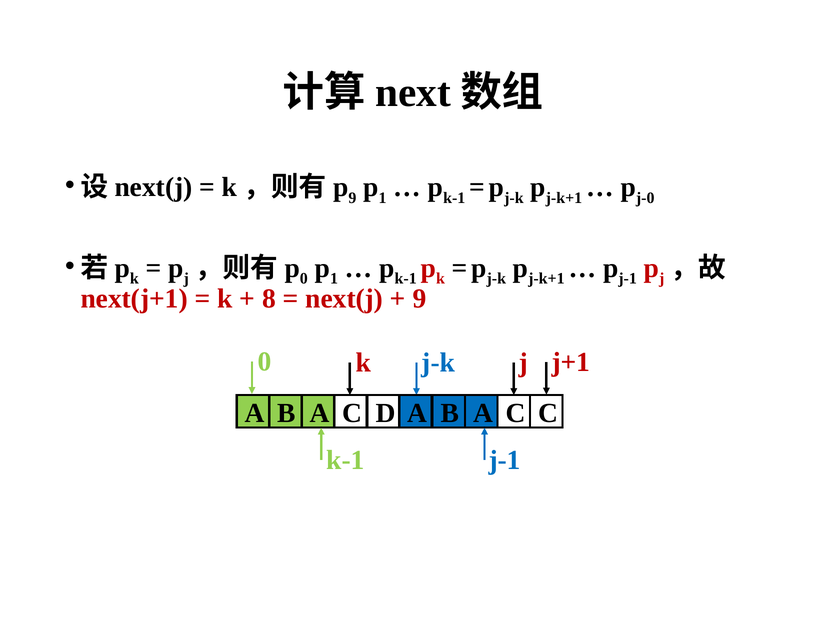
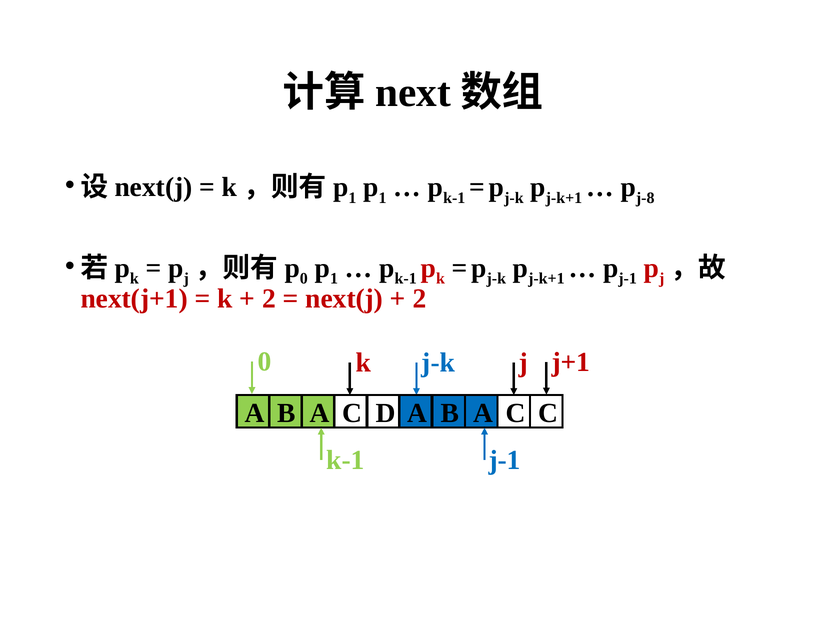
9 at (352, 198): 9 -> 1
j-0: j-0 -> j-8
8 at (269, 298): 8 -> 2
9 at (419, 298): 9 -> 2
